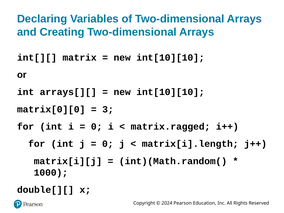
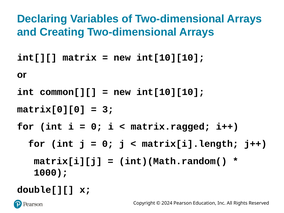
arrays[][: arrays[][ -> common[][
